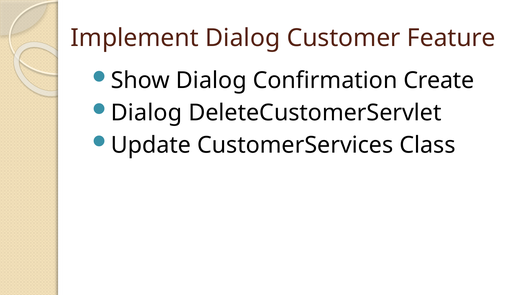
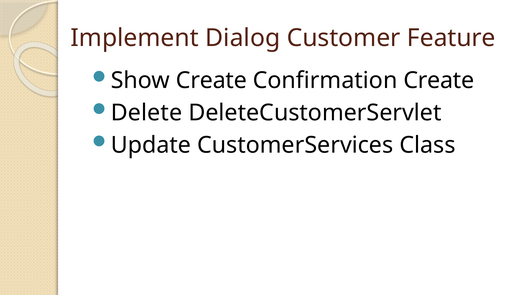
Show Dialog: Dialog -> Create
Dialog at (146, 113): Dialog -> Delete
